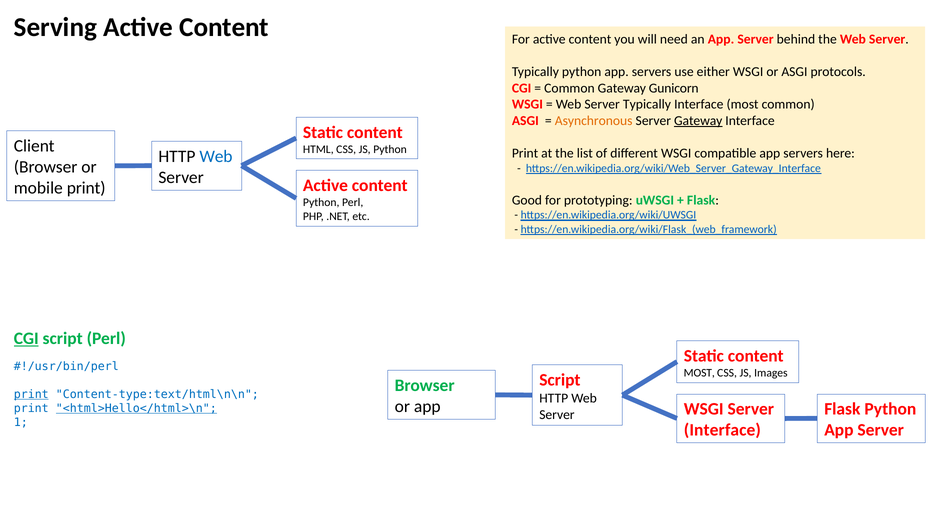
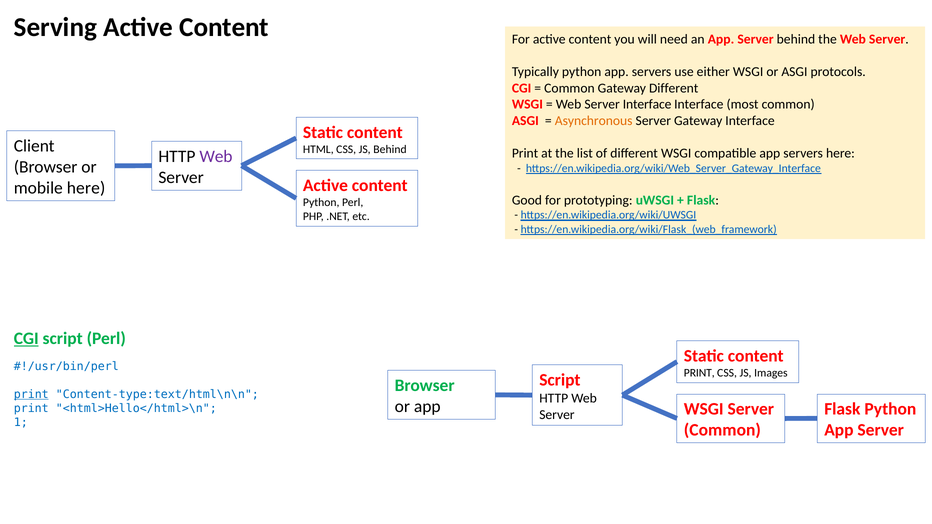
Gateway Gunicorn: Gunicorn -> Different
Typically at (647, 104): Typically -> Interface
Gateway at (698, 121) underline: present -> none
JS Python: Python -> Behind
Web at (216, 156) colour: blue -> purple
mobile print: print -> here
MOST at (699, 373): MOST -> PRINT
<html>Hello</html>\n underline: present -> none
Interface at (722, 430): Interface -> Common
